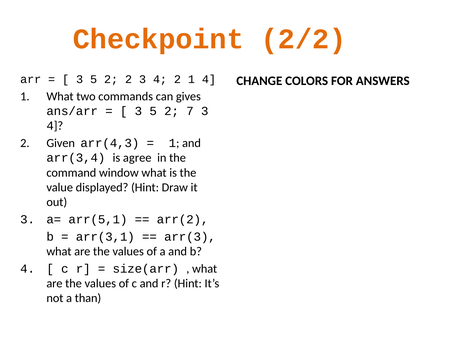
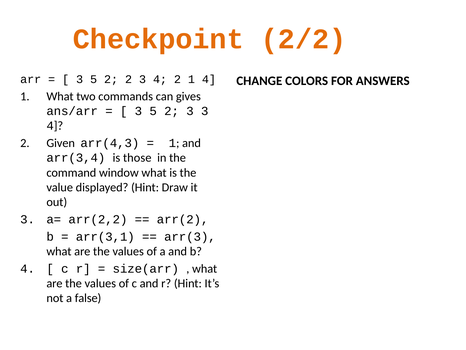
5 2 7: 7 -> 3
agree: agree -> those
arr(5,1: arr(5,1 -> arr(2,2
a than: than -> false
